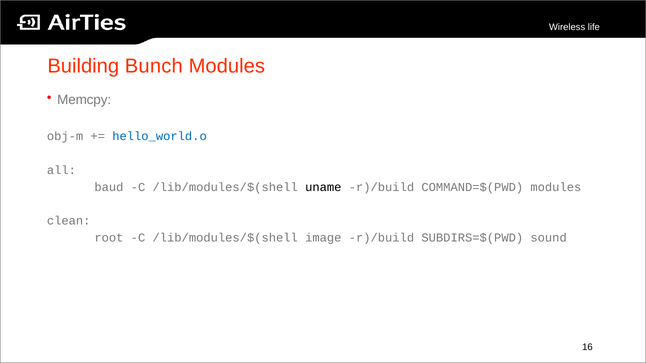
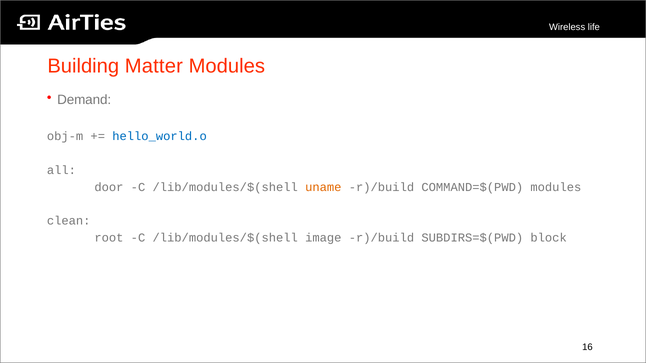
Bunch: Bunch -> Matter
Memcpy: Memcpy -> Demand
baud: baud -> door
uname colour: black -> orange
sound: sound -> block
